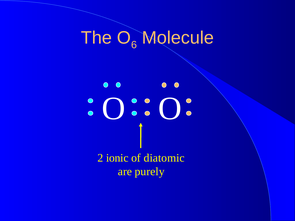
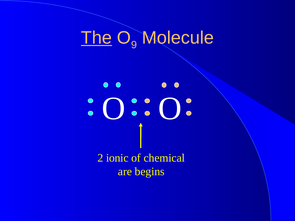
The underline: none -> present
6: 6 -> 9
diatomic: diatomic -> chemical
purely: purely -> begins
